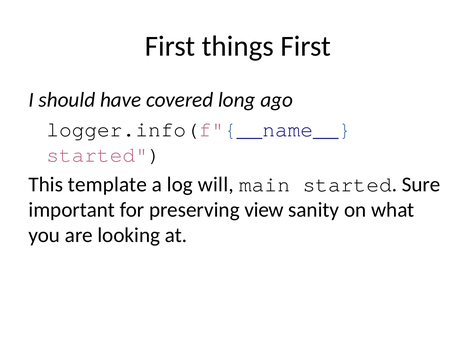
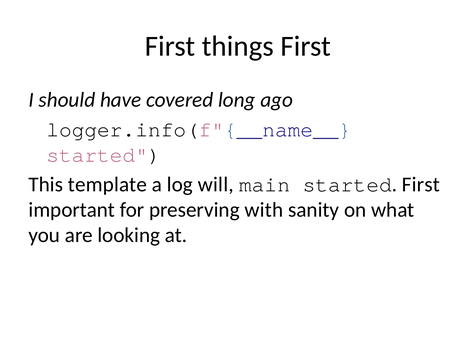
started Sure: Sure -> First
view: view -> with
